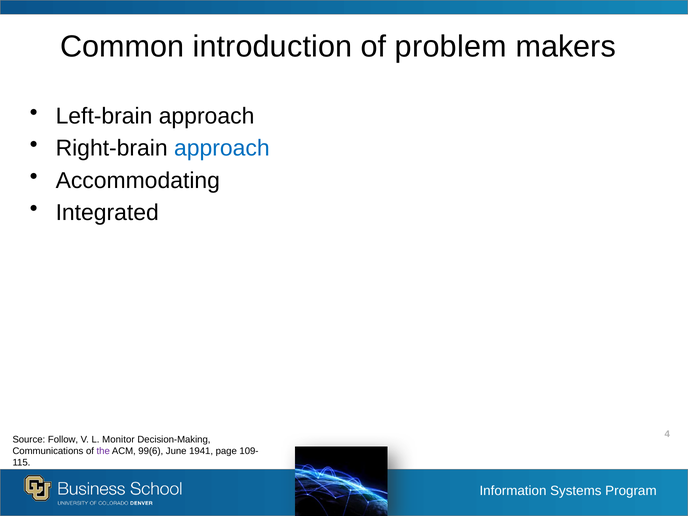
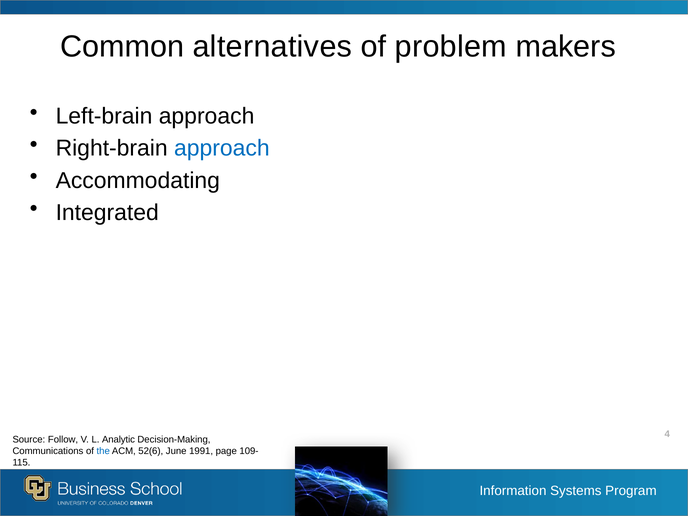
introduction: introduction -> alternatives
Monitor: Monitor -> Analytic
the colour: purple -> blue
99(6: 99(6 -> 52(6
1941: 1941 -> 1991
